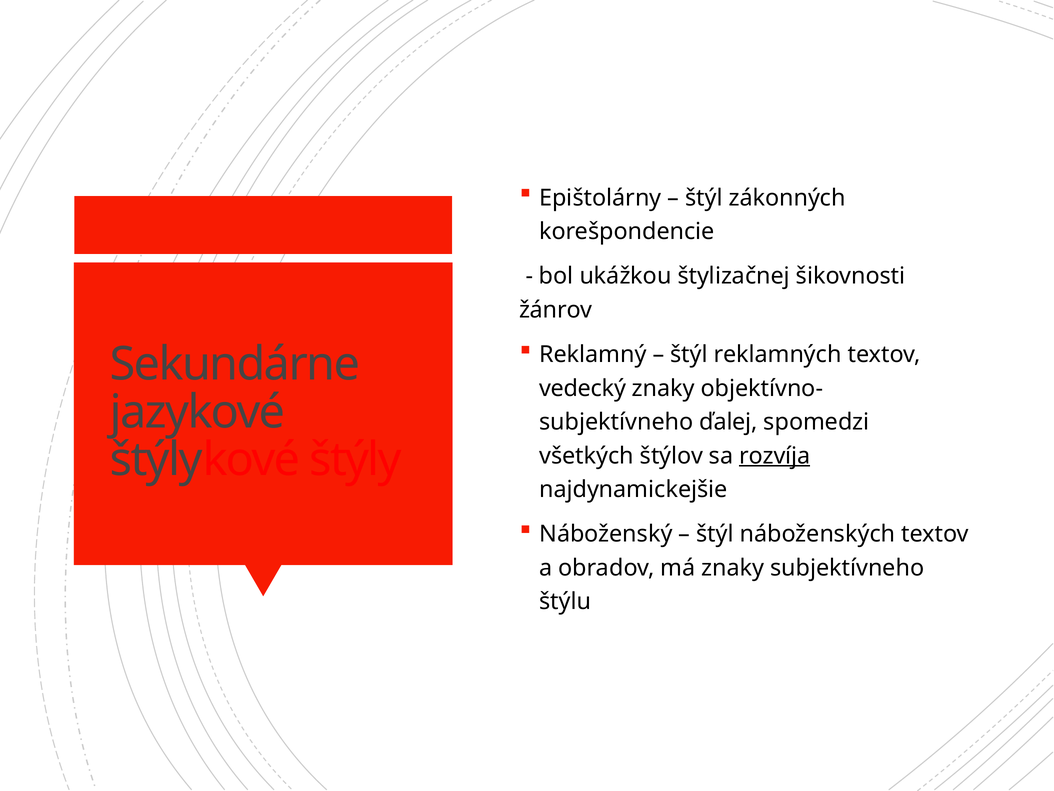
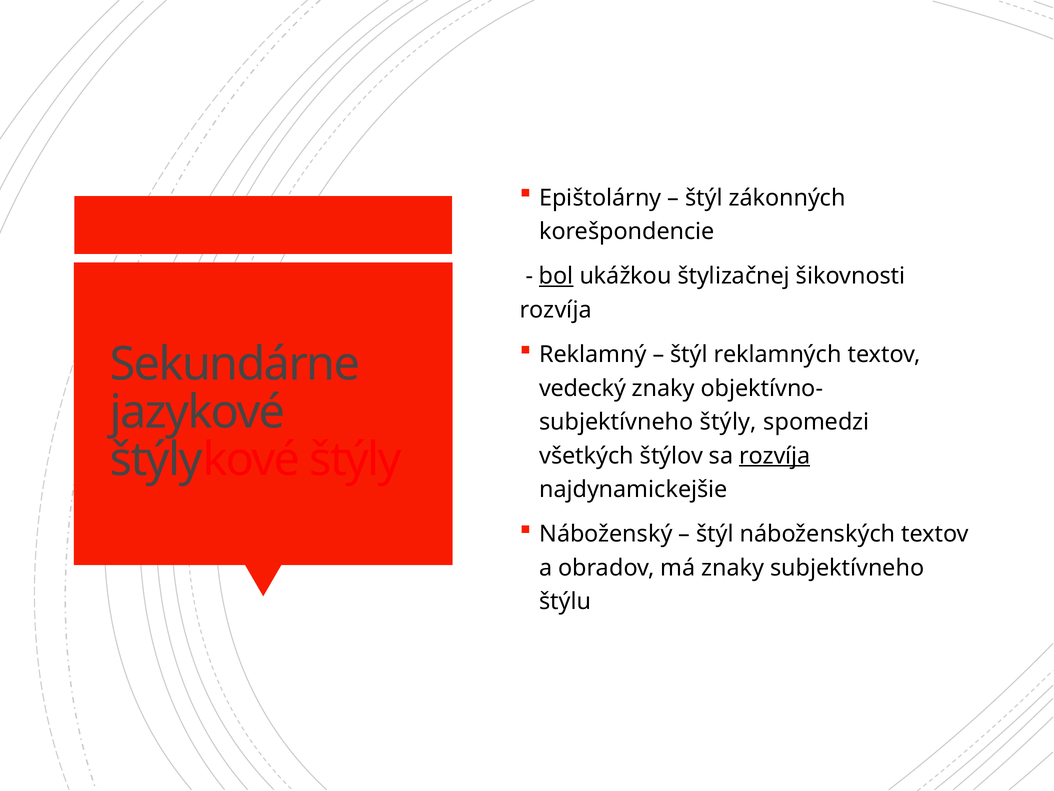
bol underline: none -> present
žánrov at (556, 310): žánrov -> rozvíja
subjektívneho ďalej: ďalej -> štýly
